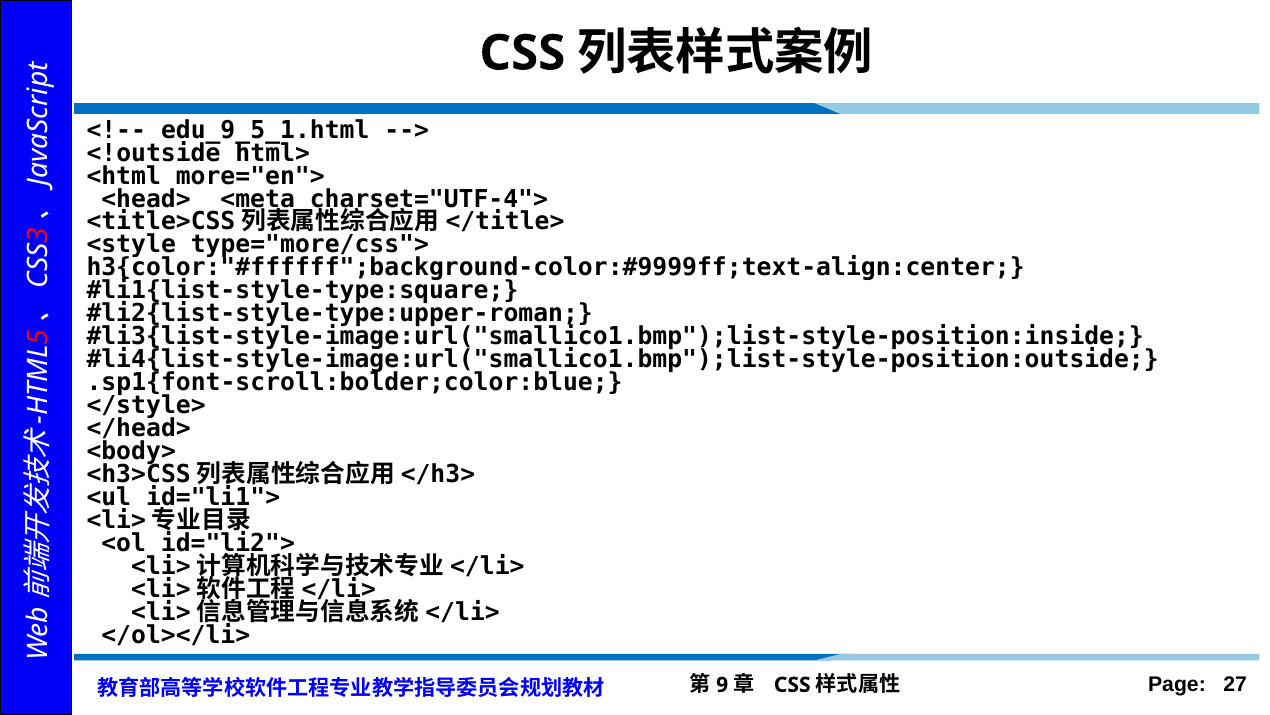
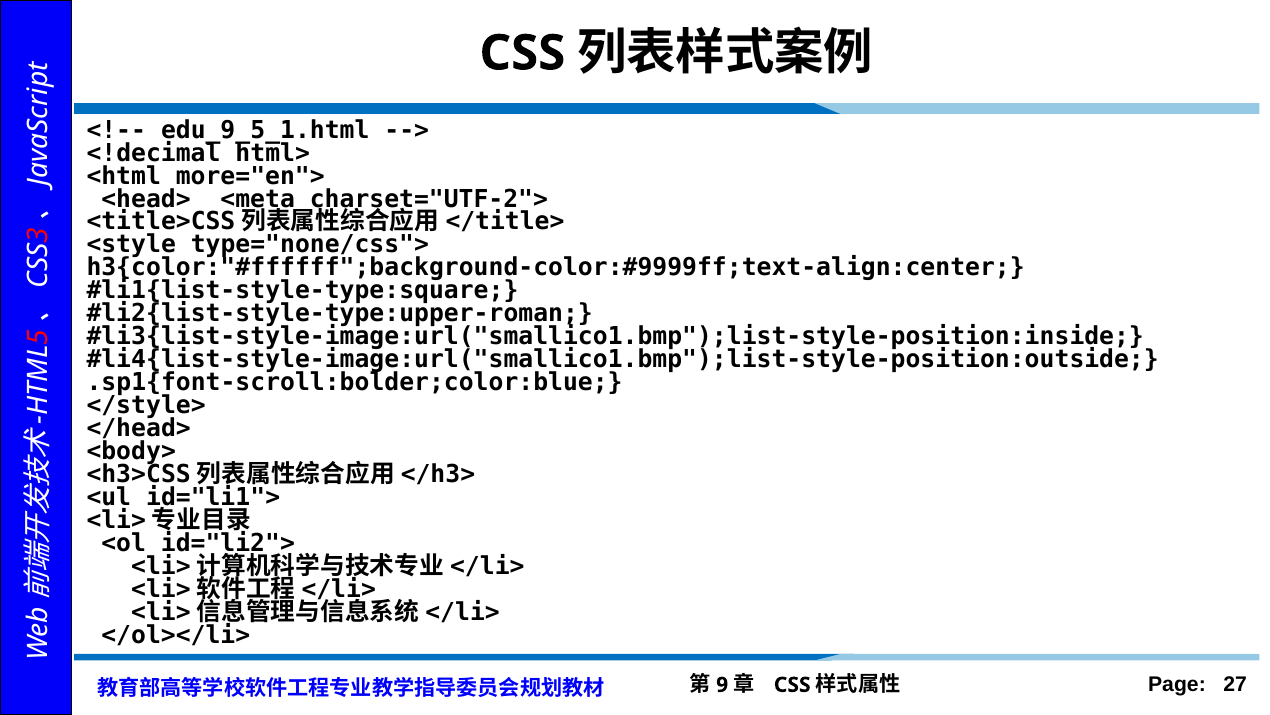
<!outside: <!outside -> <!decimal
charset="UTF-4">: charset="UTF-4"> -> charset="UTF-2">
type="more/css">: type="more/css"> -> type="none/css">
